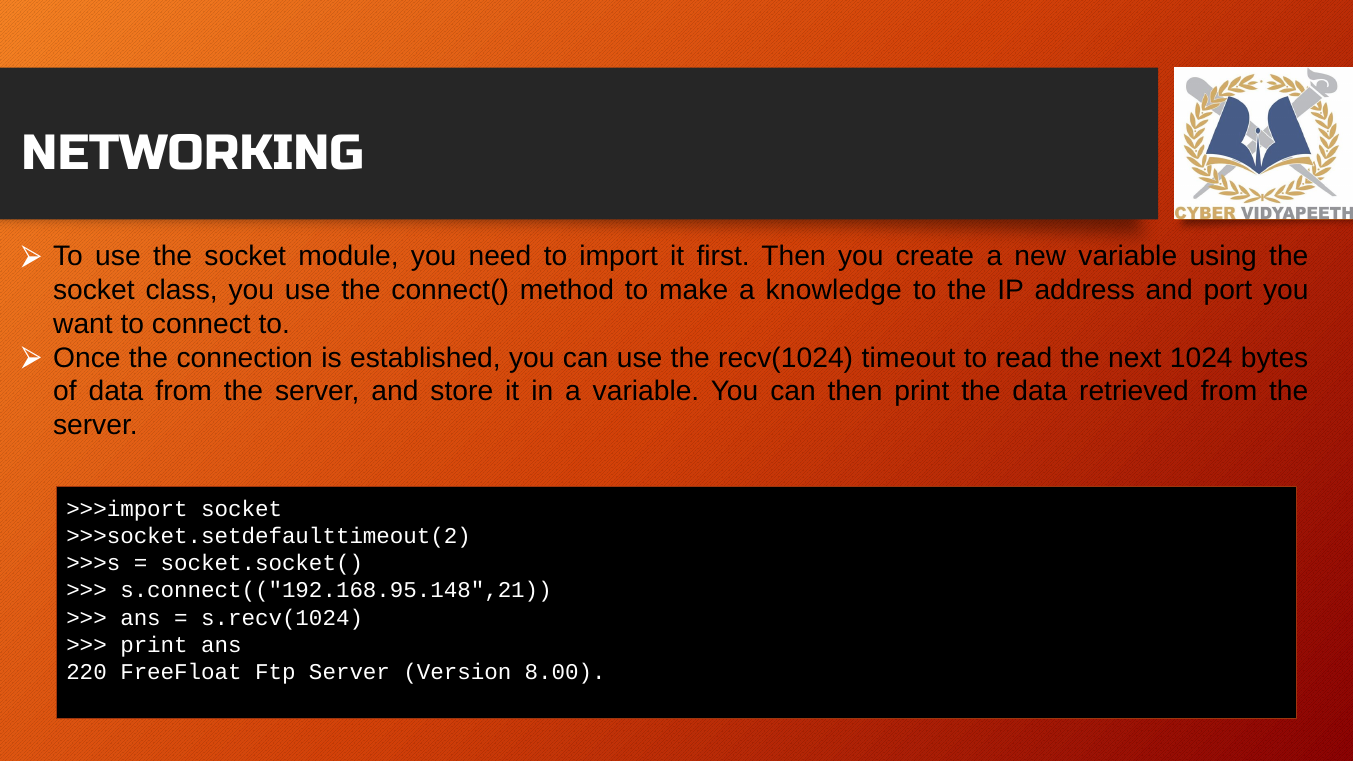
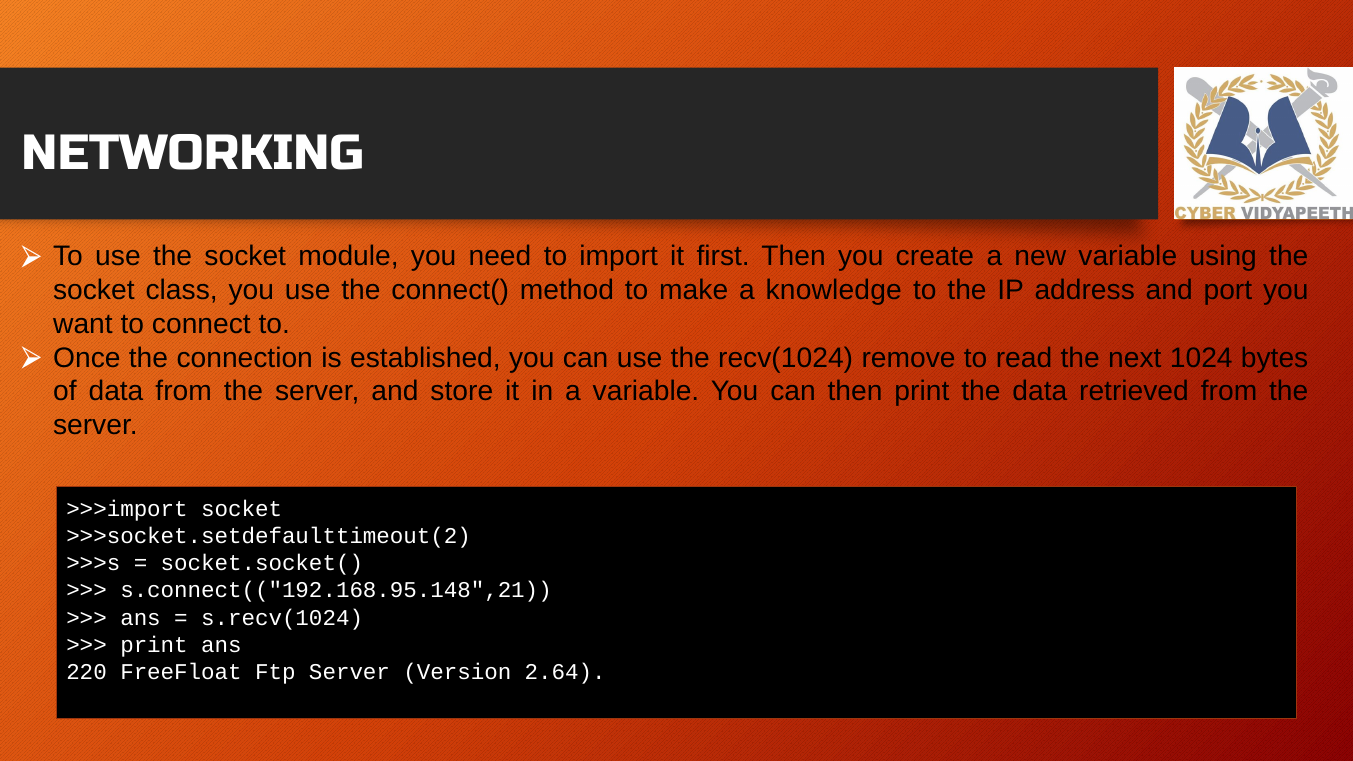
timeout: timeout -> remove
8.00: 8.00 -> 2.64
